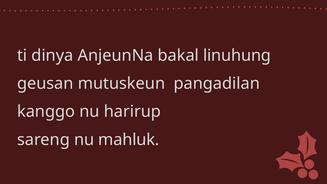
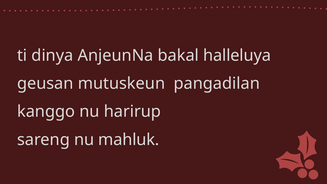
linuhung: linuhung -> halleluya
